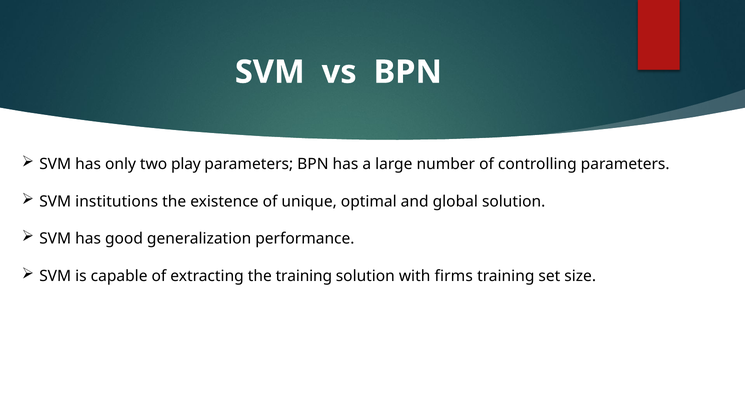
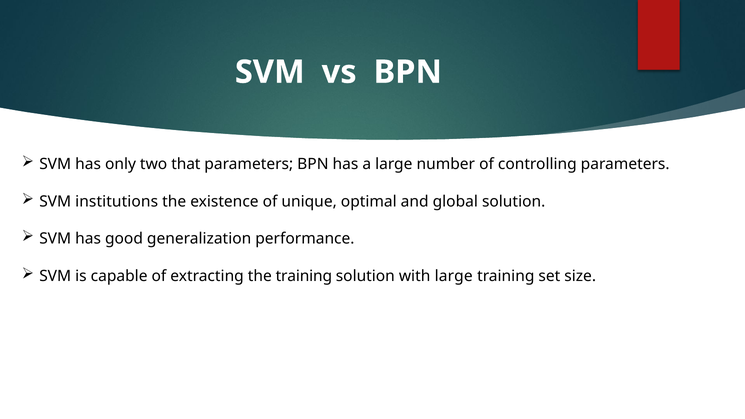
play: play -> that
with firms: firms -> large
